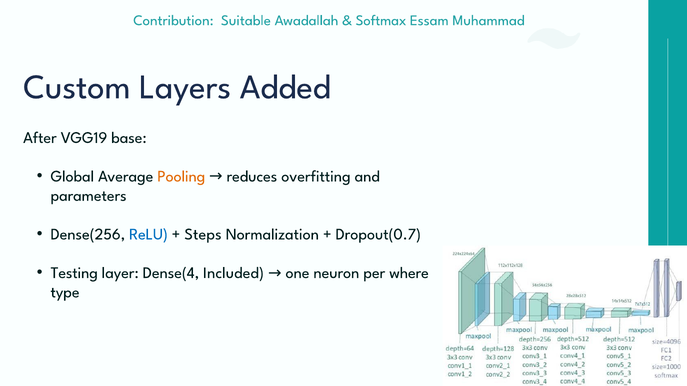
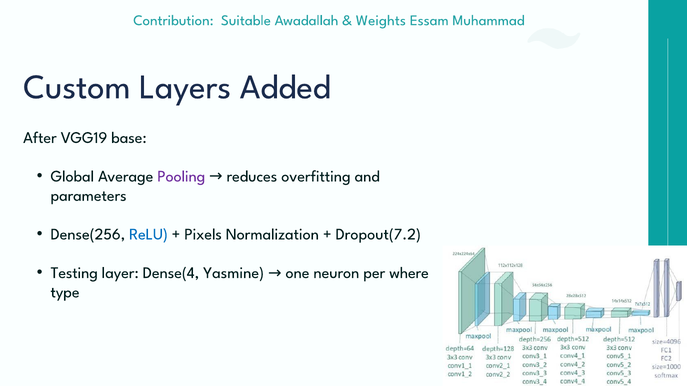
Softmax: Softmax -> Weights
Pooling colour: orange -> purple
Steps: Steps -> Pixels
Dropout(0.7: Dropout(0.7 -> Dropout(7.2
Included: Included -> Yasmine
